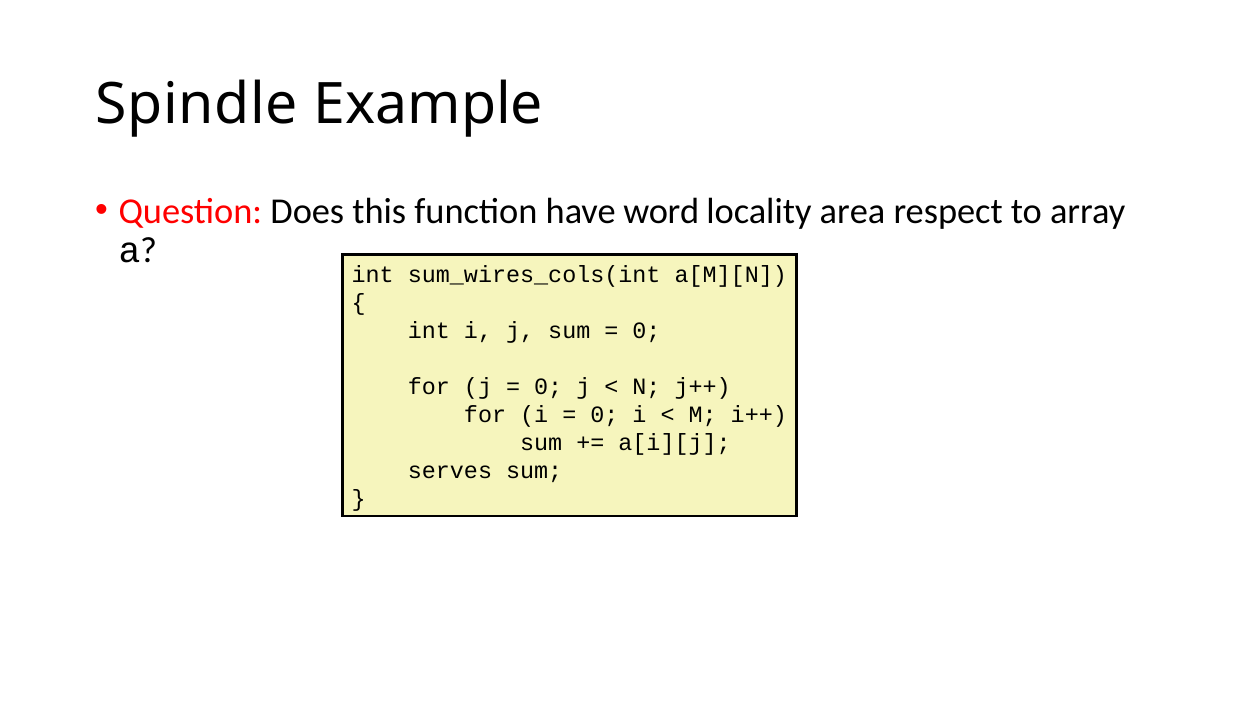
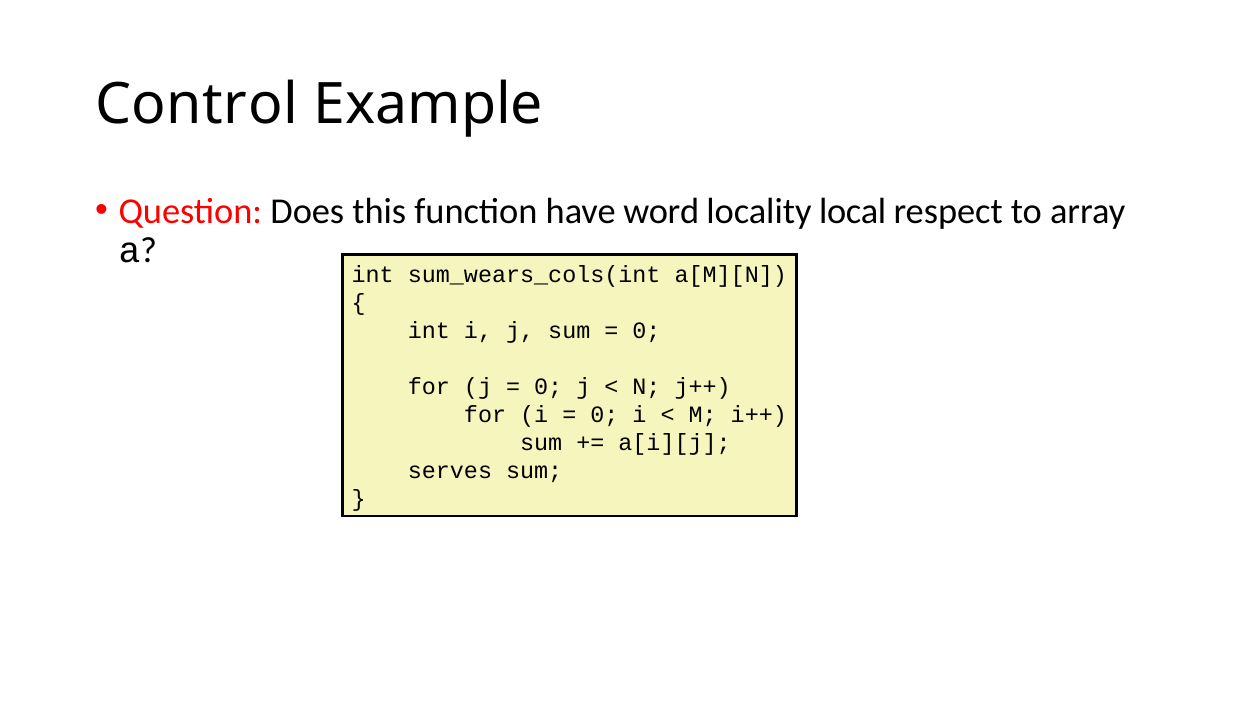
Spindle: Spindle -> Control
area: area -> local
sum_wires_cols(int: sum_wires_cols(int -> sum_wears_cols(int
